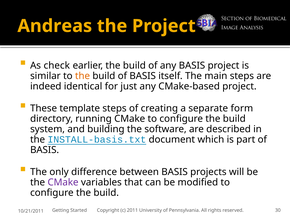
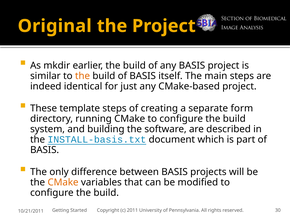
Andreas: Andreas -> Original
check: check -> mkdir
CMake at (63, 183) colour: purple -> orange
